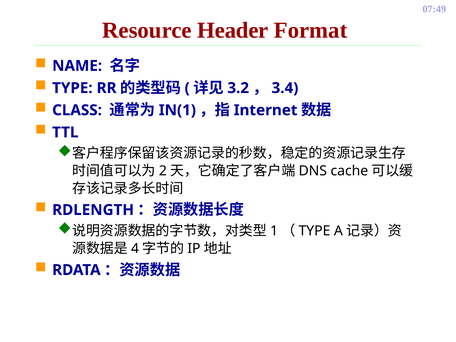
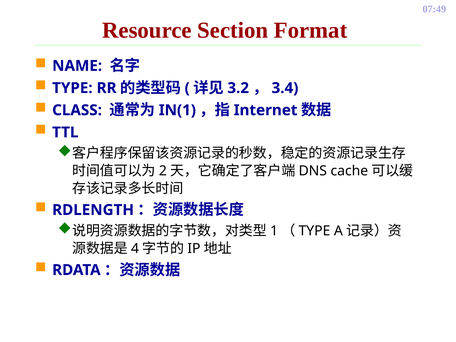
Header: Header -> Section
